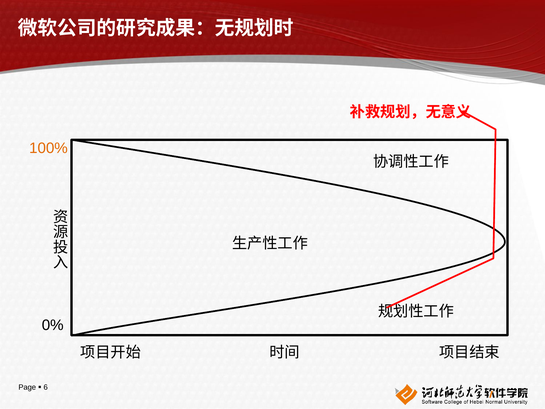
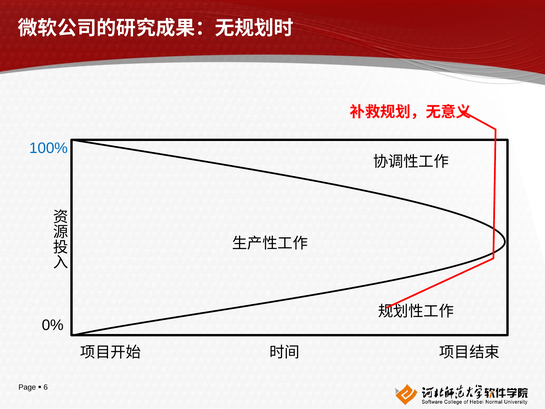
100% colour: orange -> blue
